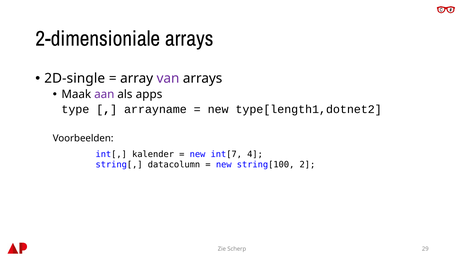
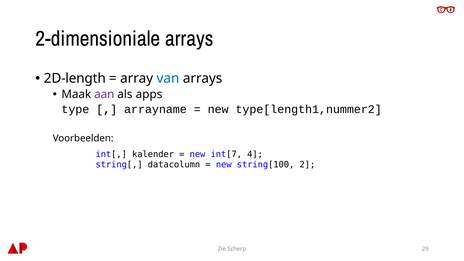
2D-single: 2D-single -> 2D-length
van colour: purple -> blue
type[length1,dotnet2: type[length1,dotnet2 -> type[length1,nummer2
